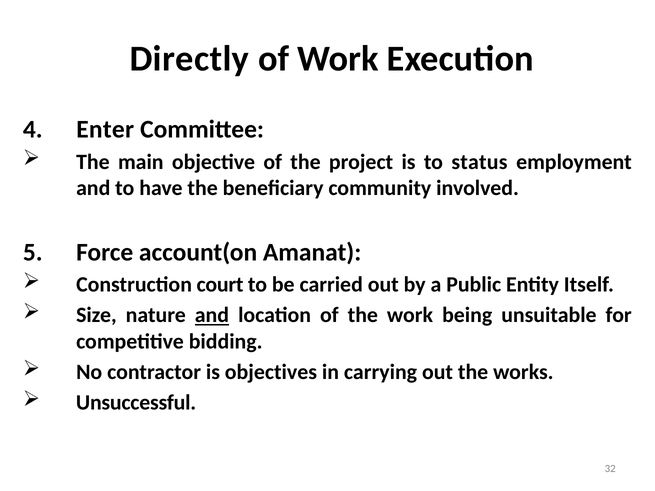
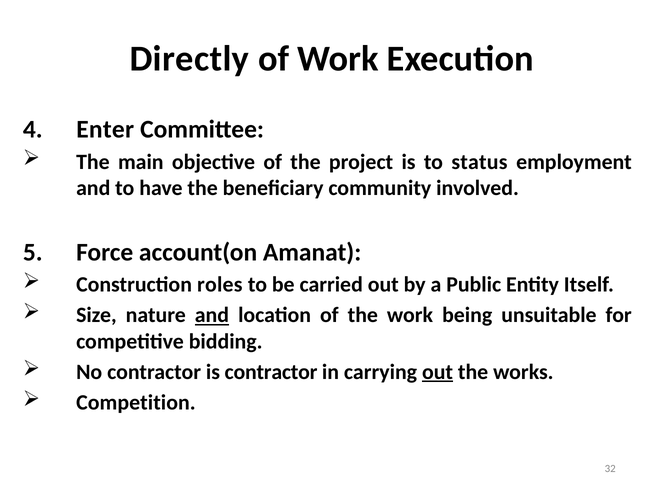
court: court -> roles
is objectives: objectives -> contractor
out at (438, 372) underline: none -> present
Unsuccessful: Unsuccessful -> Competition
